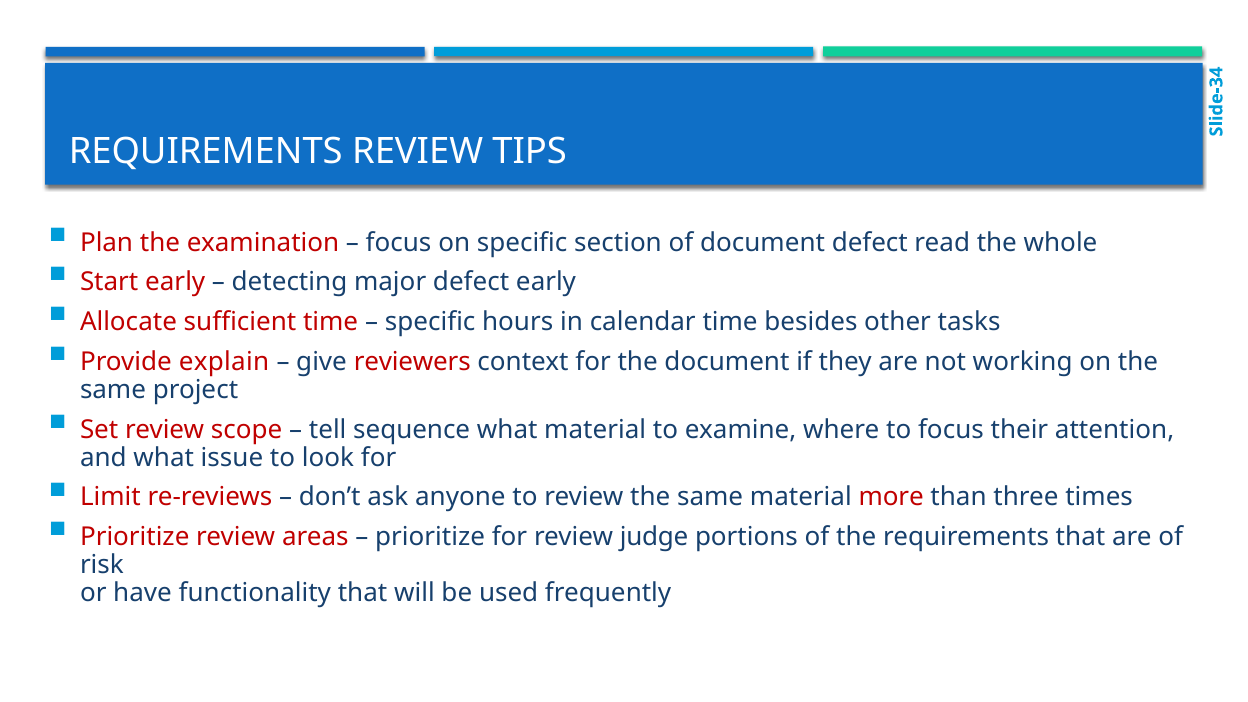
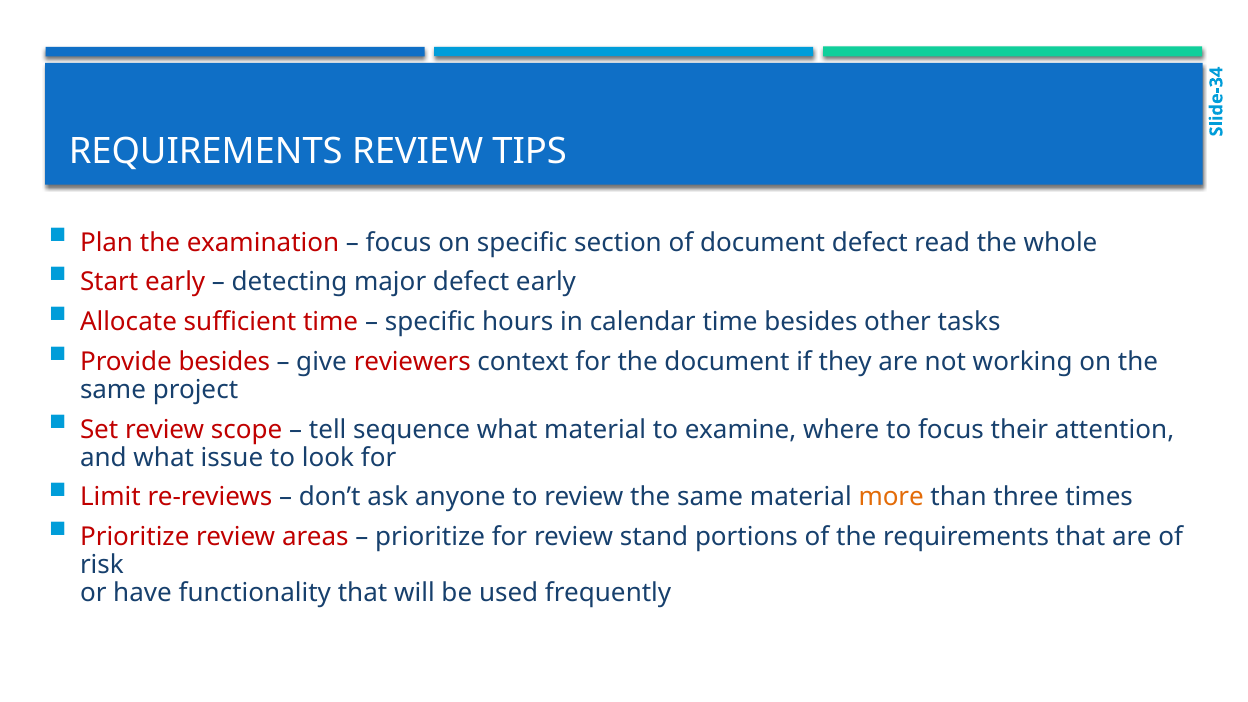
Provide explain: explain -> besides
more colour: red -> orange
judge: judge -> stand
